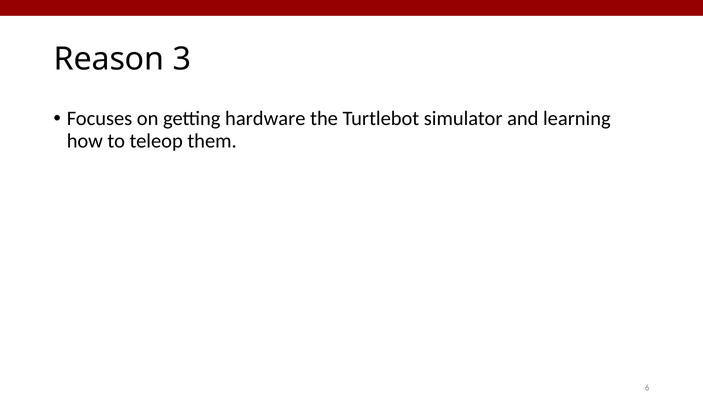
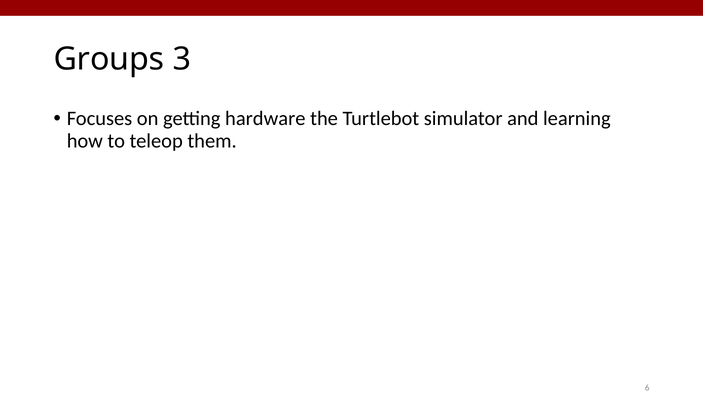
Reason: Reason -> Groups
